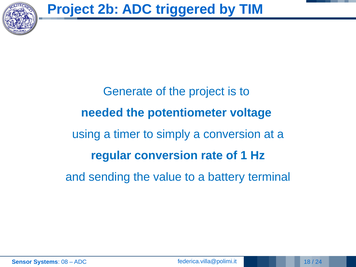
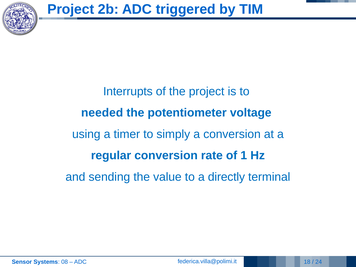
Generate: Generate -> Interrupts
battery: battery -> directly
